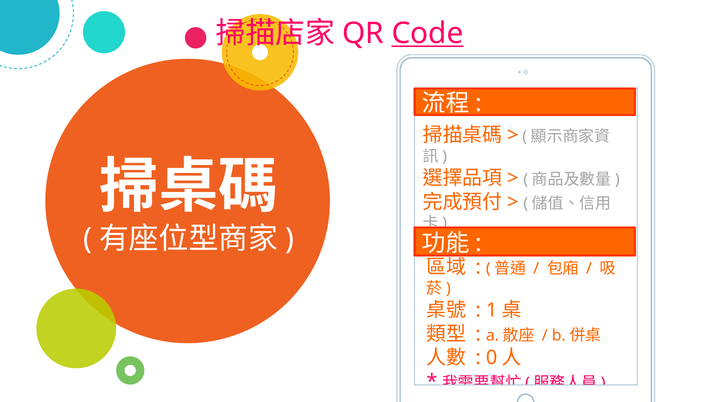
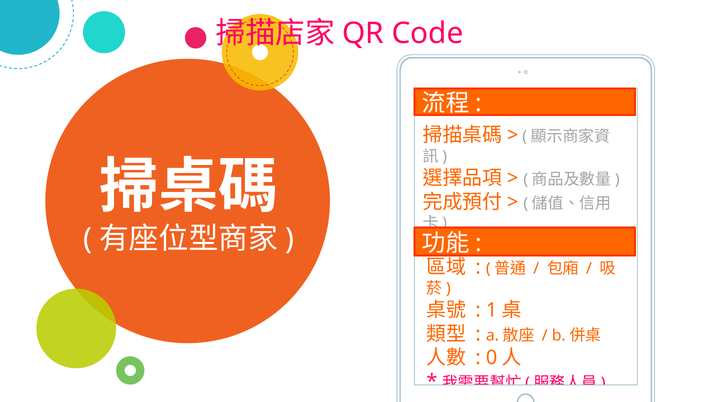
Code underline: present -> none
